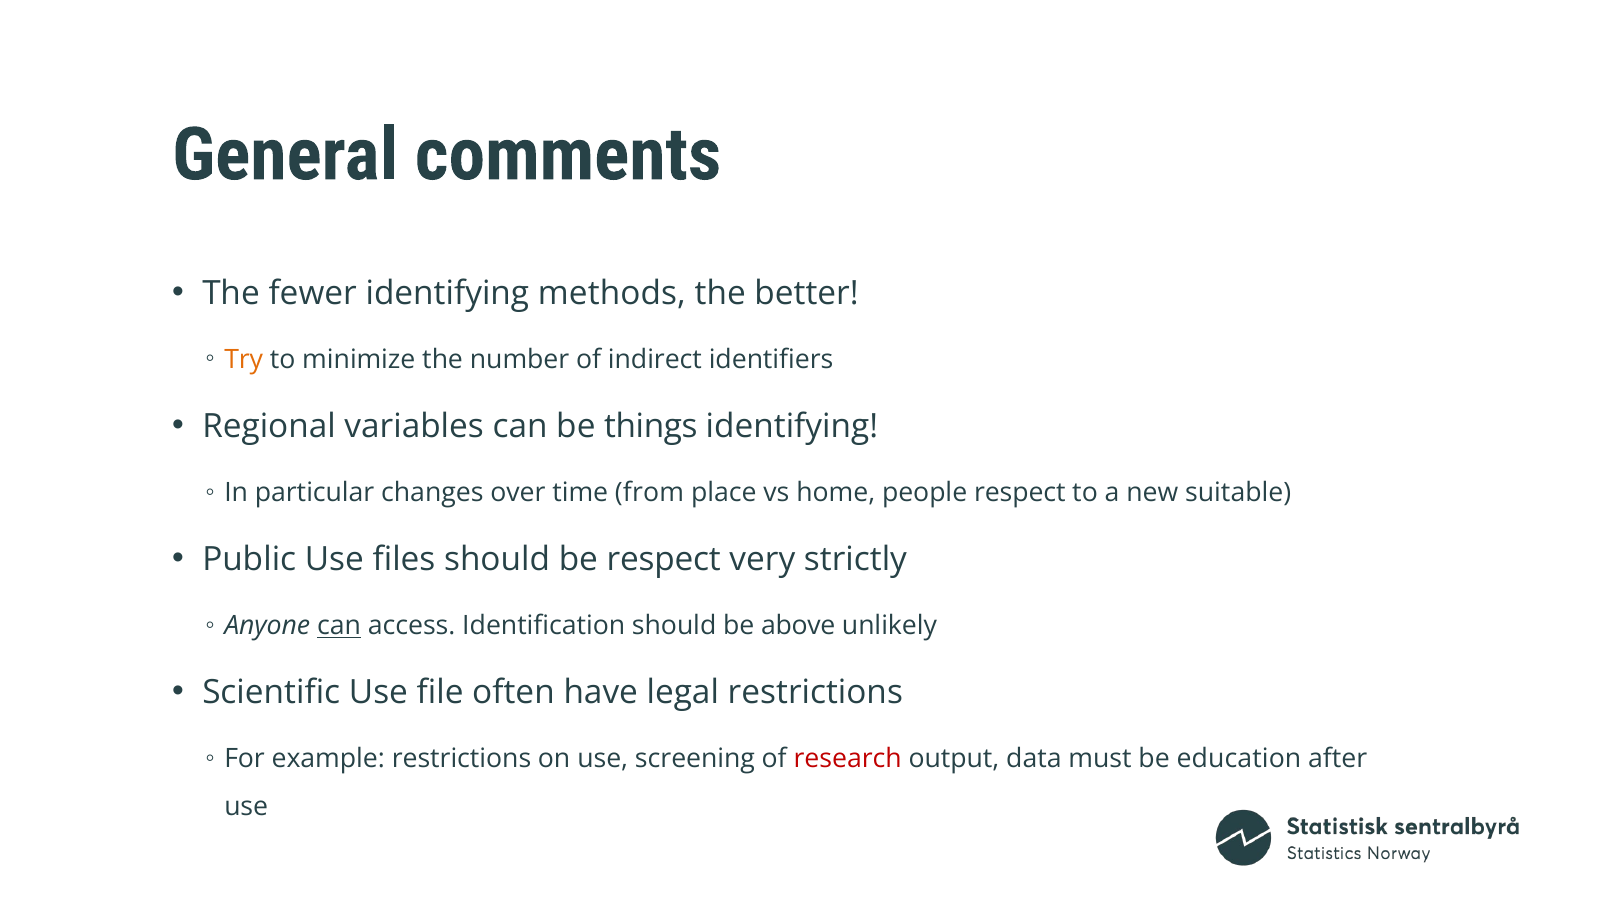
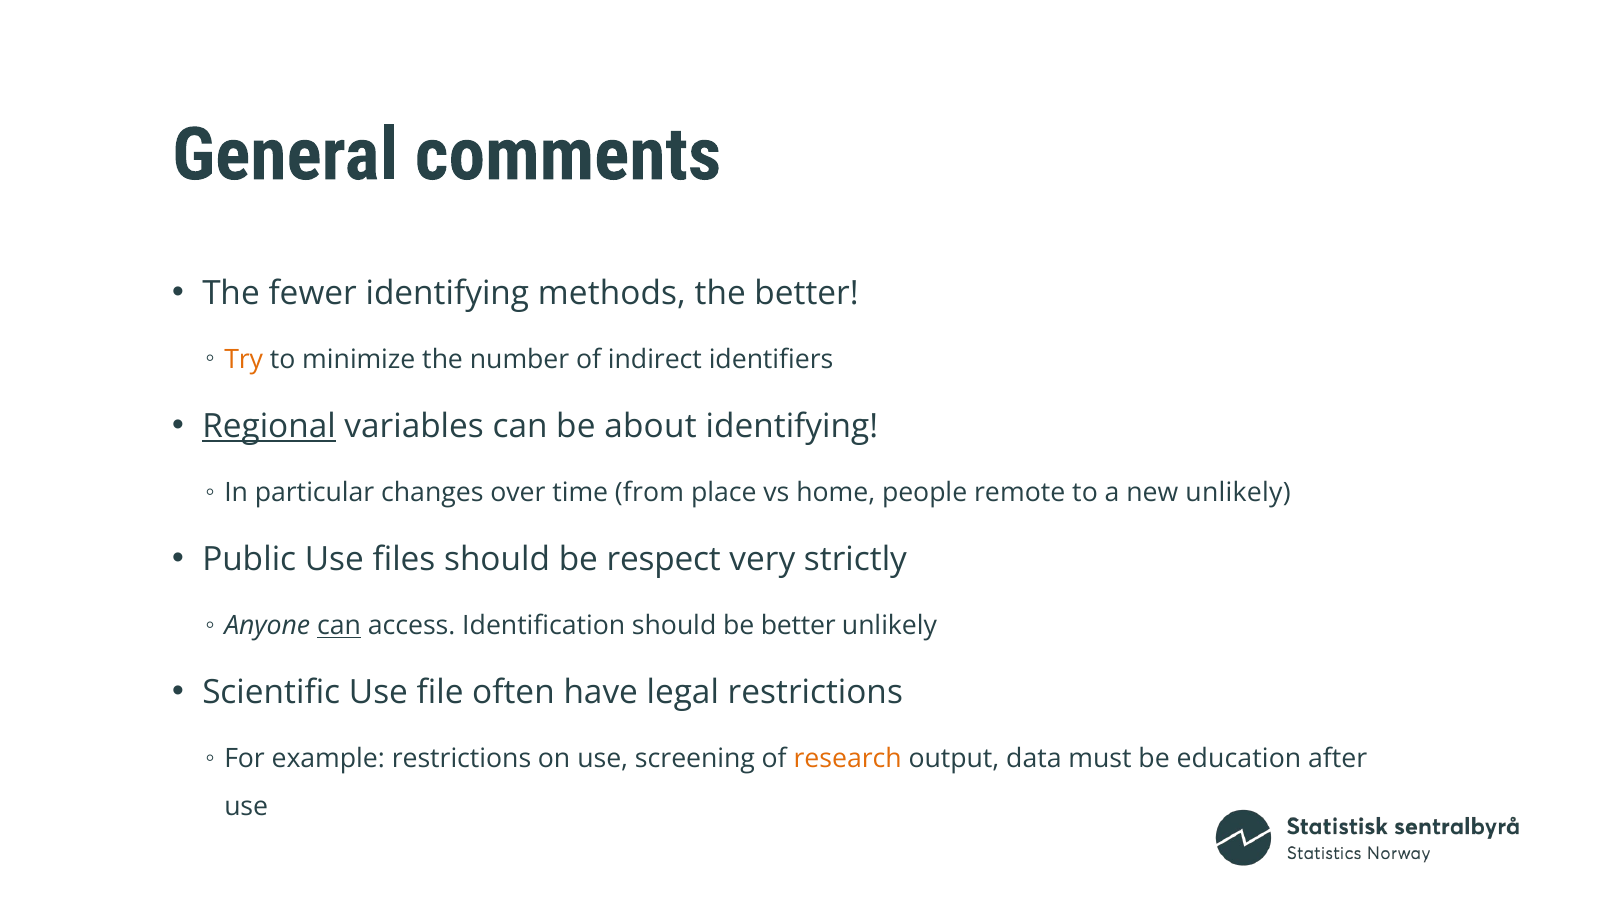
Regional underline: none -> present
things: things -> about
people respect: respect -> remote
new suitable: suitable -> unlikely
be above: above -> better
research colour: red -> orange
